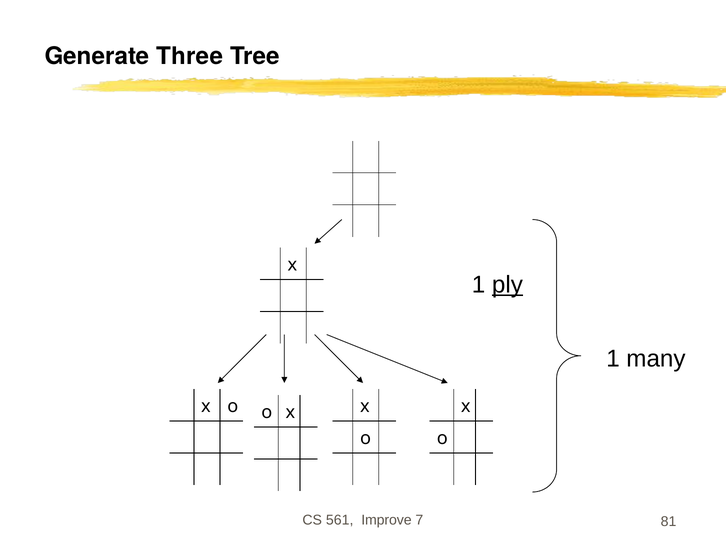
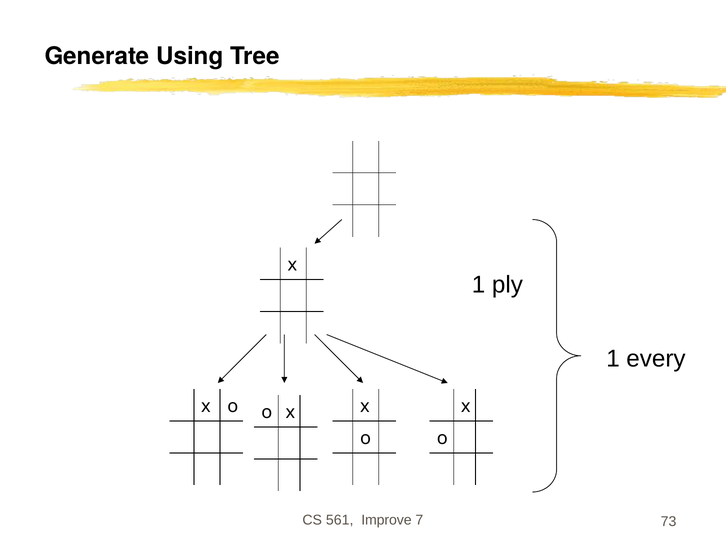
Three: Three -> Using
ply underline: present -> none
many: many -> every
81: 81 -> 73
